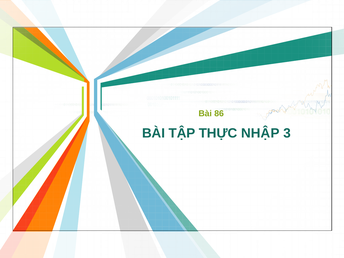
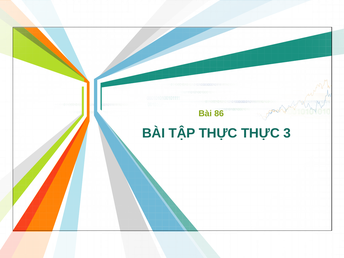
THỰC NHẬP: NHẬP -> THỰC
